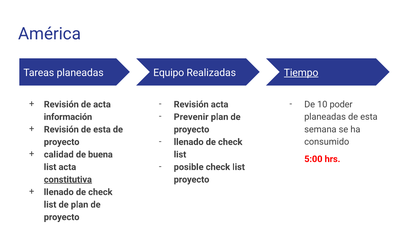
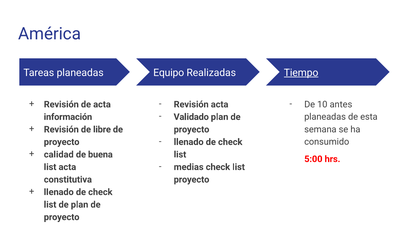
poder: poder -> antes
Prevenir: Prevenir -> Validado
Revisión de esta: esta -> libre
posible: posible -> medias
constitutiva underline: present -> none
